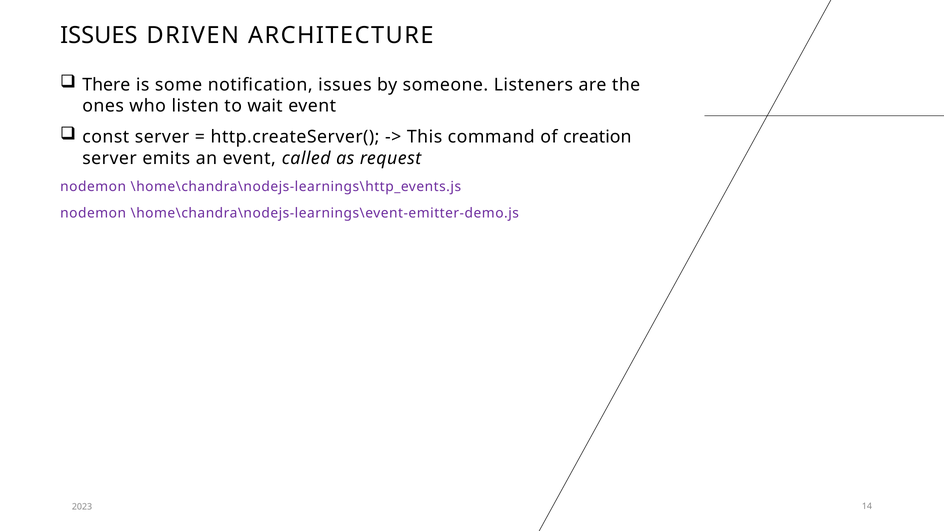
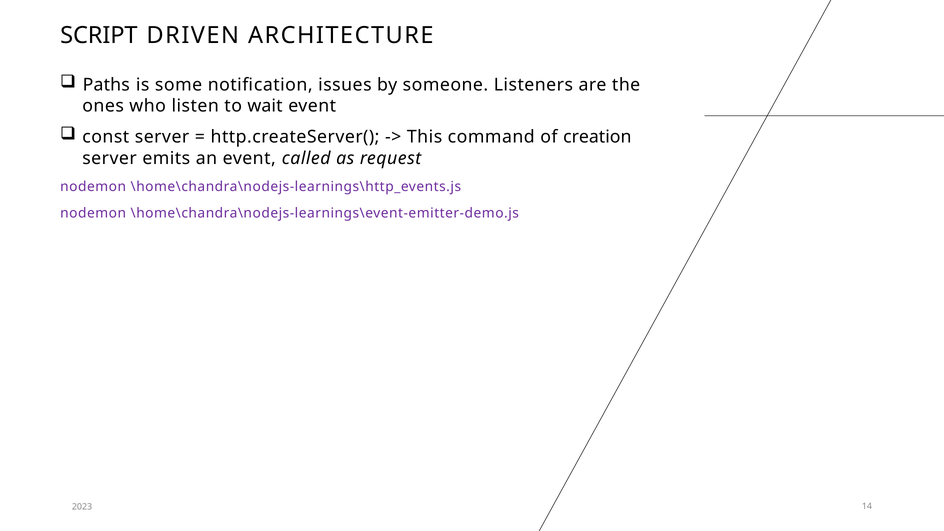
ISSUES at (99, 36): ISSUES -> SCRIPT
There: There -> Paths
